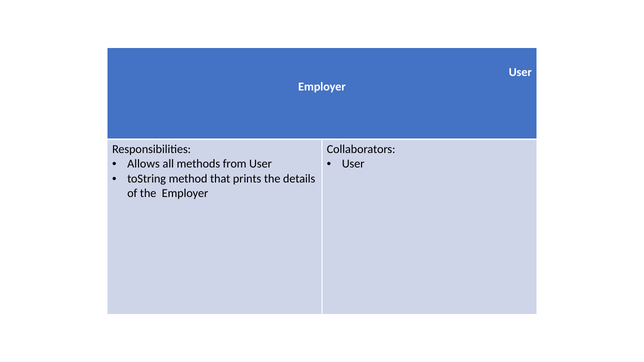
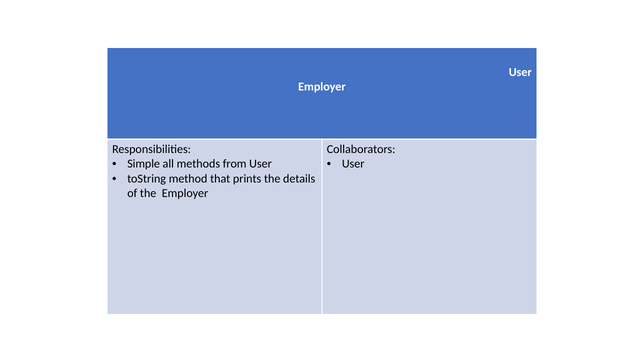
Allows: Allows -> Simple
